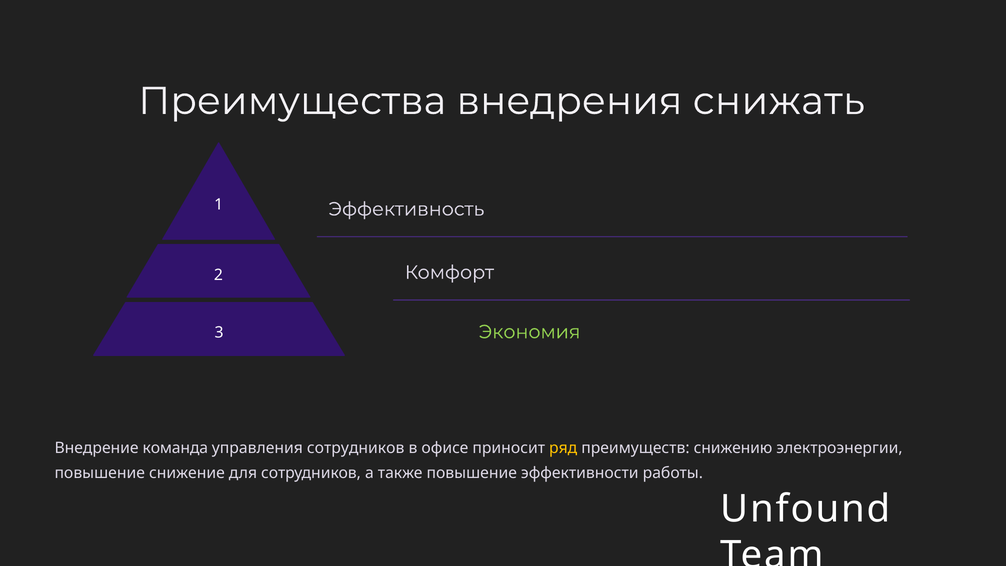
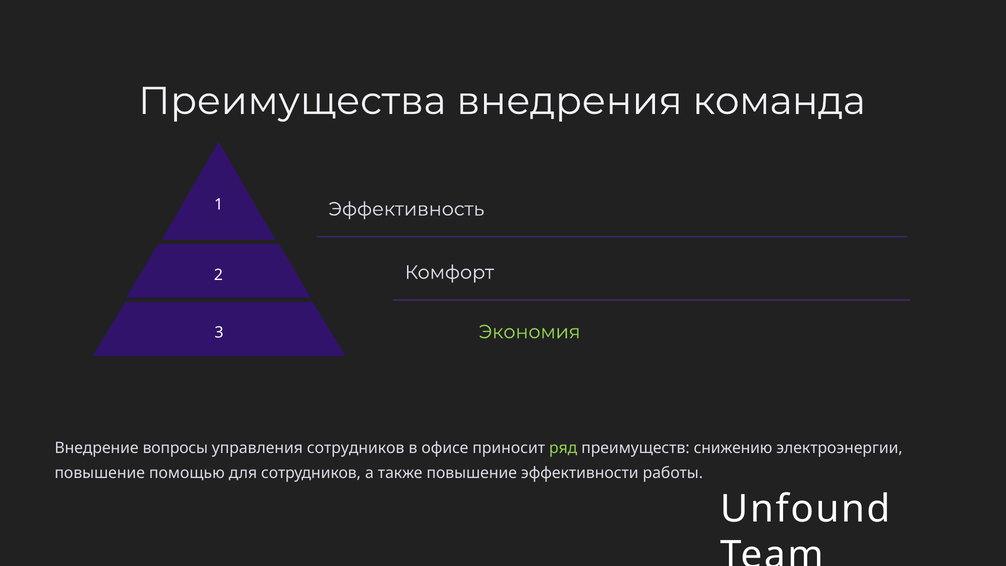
снижать: снижать -> команда
команда: команда -> вопросы
ряд colour: yellow -> light green
снижение: снижение -> помощью
